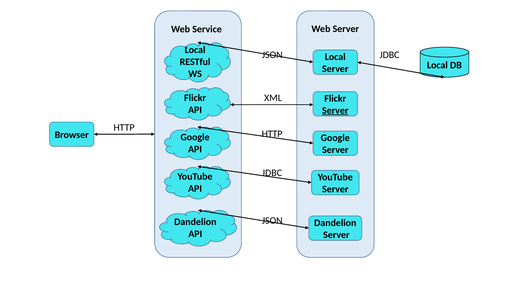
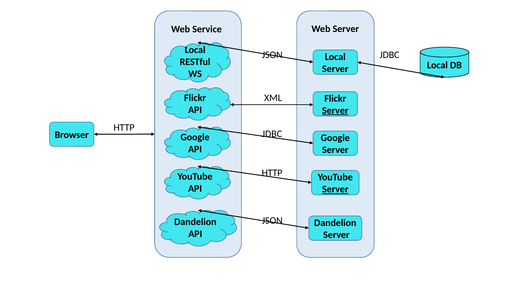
HTTP at (272, 134): HTTP -> JDBC
JDBC at (272, 173): JDBC -> HTTP
Server at (335, 189) underline: none -> present
